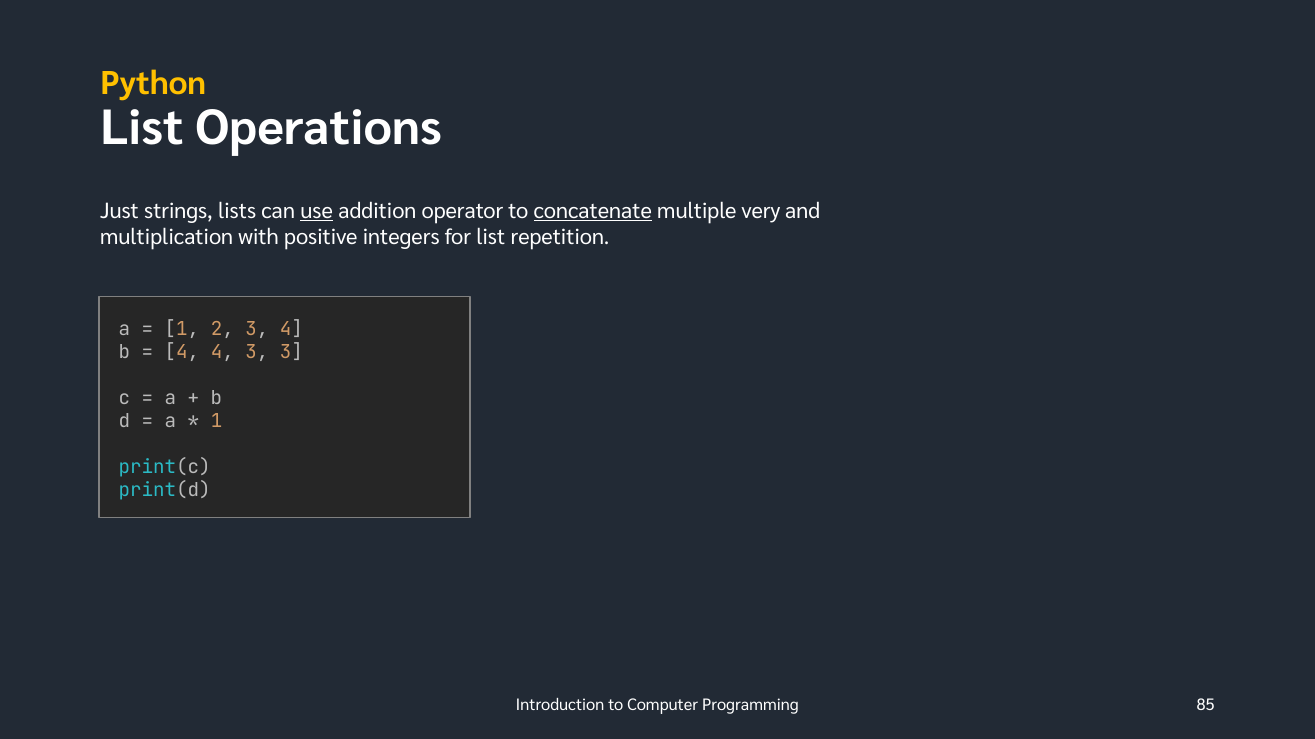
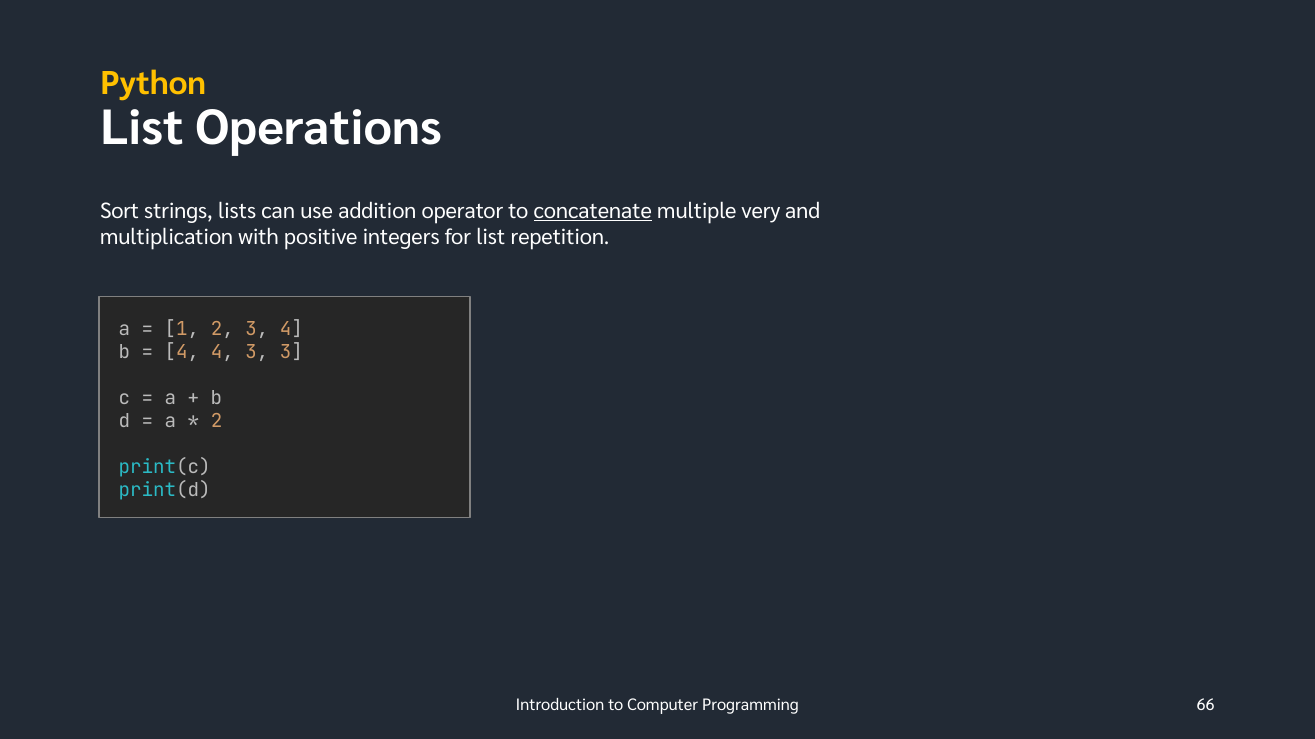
Just: Just -> Sort
use underline: present -> none
1 at (217, 421): 1 -> 2
85: 85 -> 66
